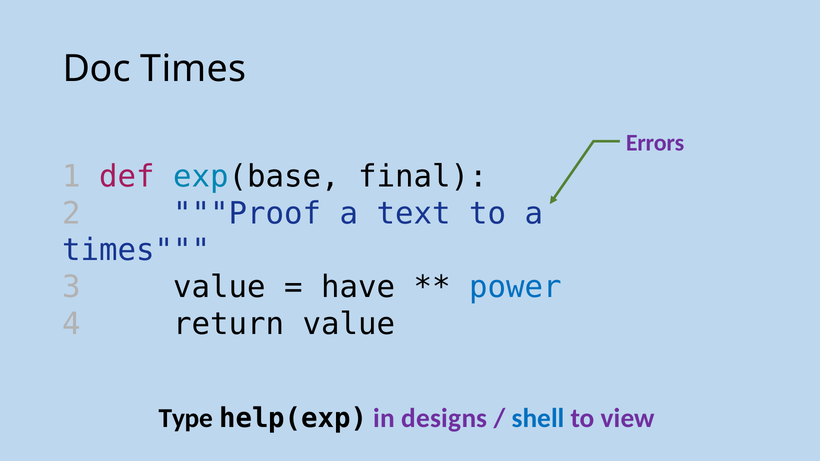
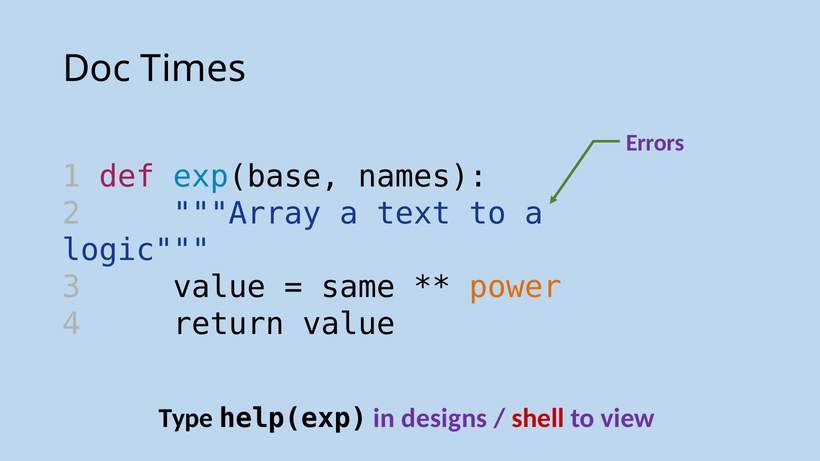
final: final -> names
Proof: Proof -> Array
times at (136, 250): times -> logic
have: have -> same
power colour: blue -> orange
shell colour: blue -> red
